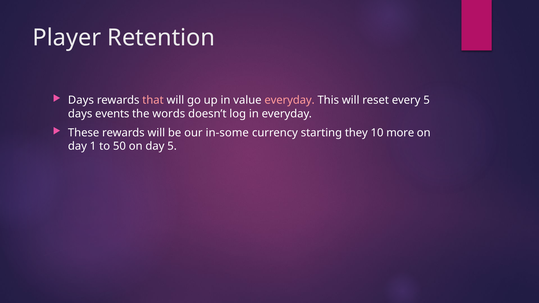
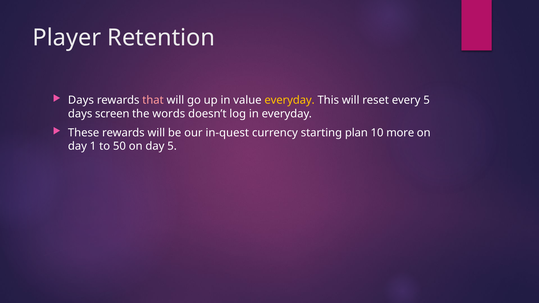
everyday at (290, 100) colour: pink -> yellow
events: events -> screen
in-some: in-some -> in-quest
they: they -> plan
